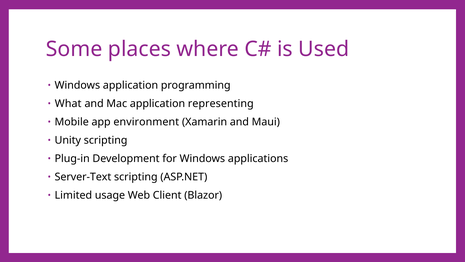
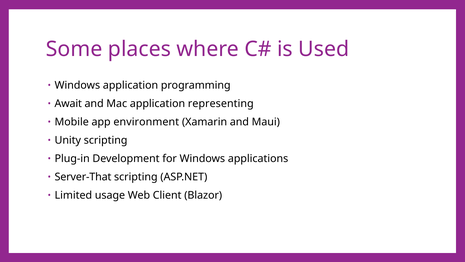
What: What -> Await
Server-Text: Server-Text -> Server-That
